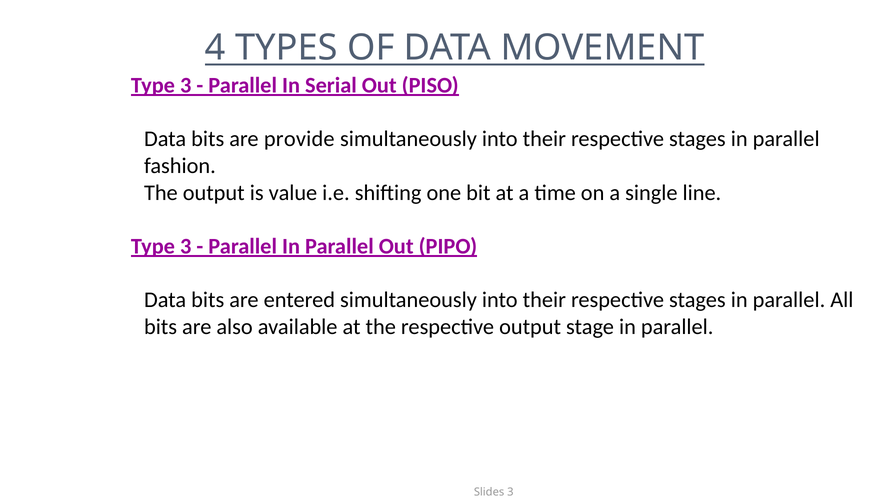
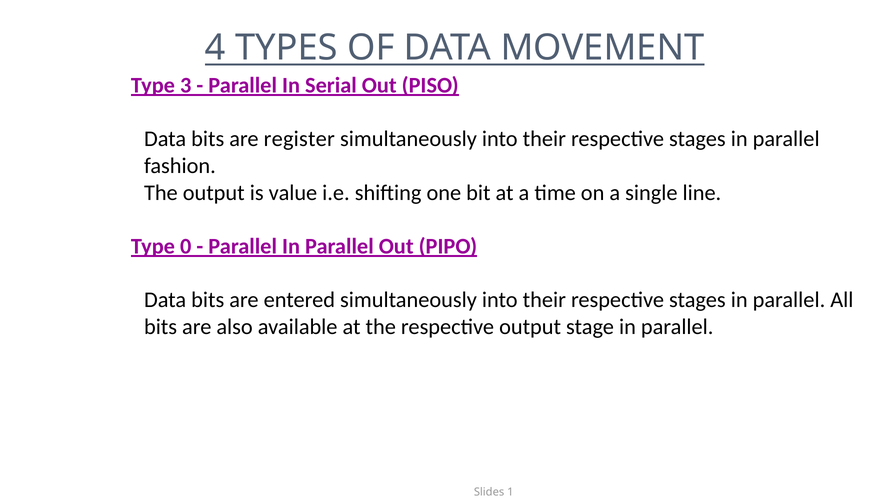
provide: provide -> register
3 at (186, 246): 3 -> 0
Slides 3: 3 -> 1
